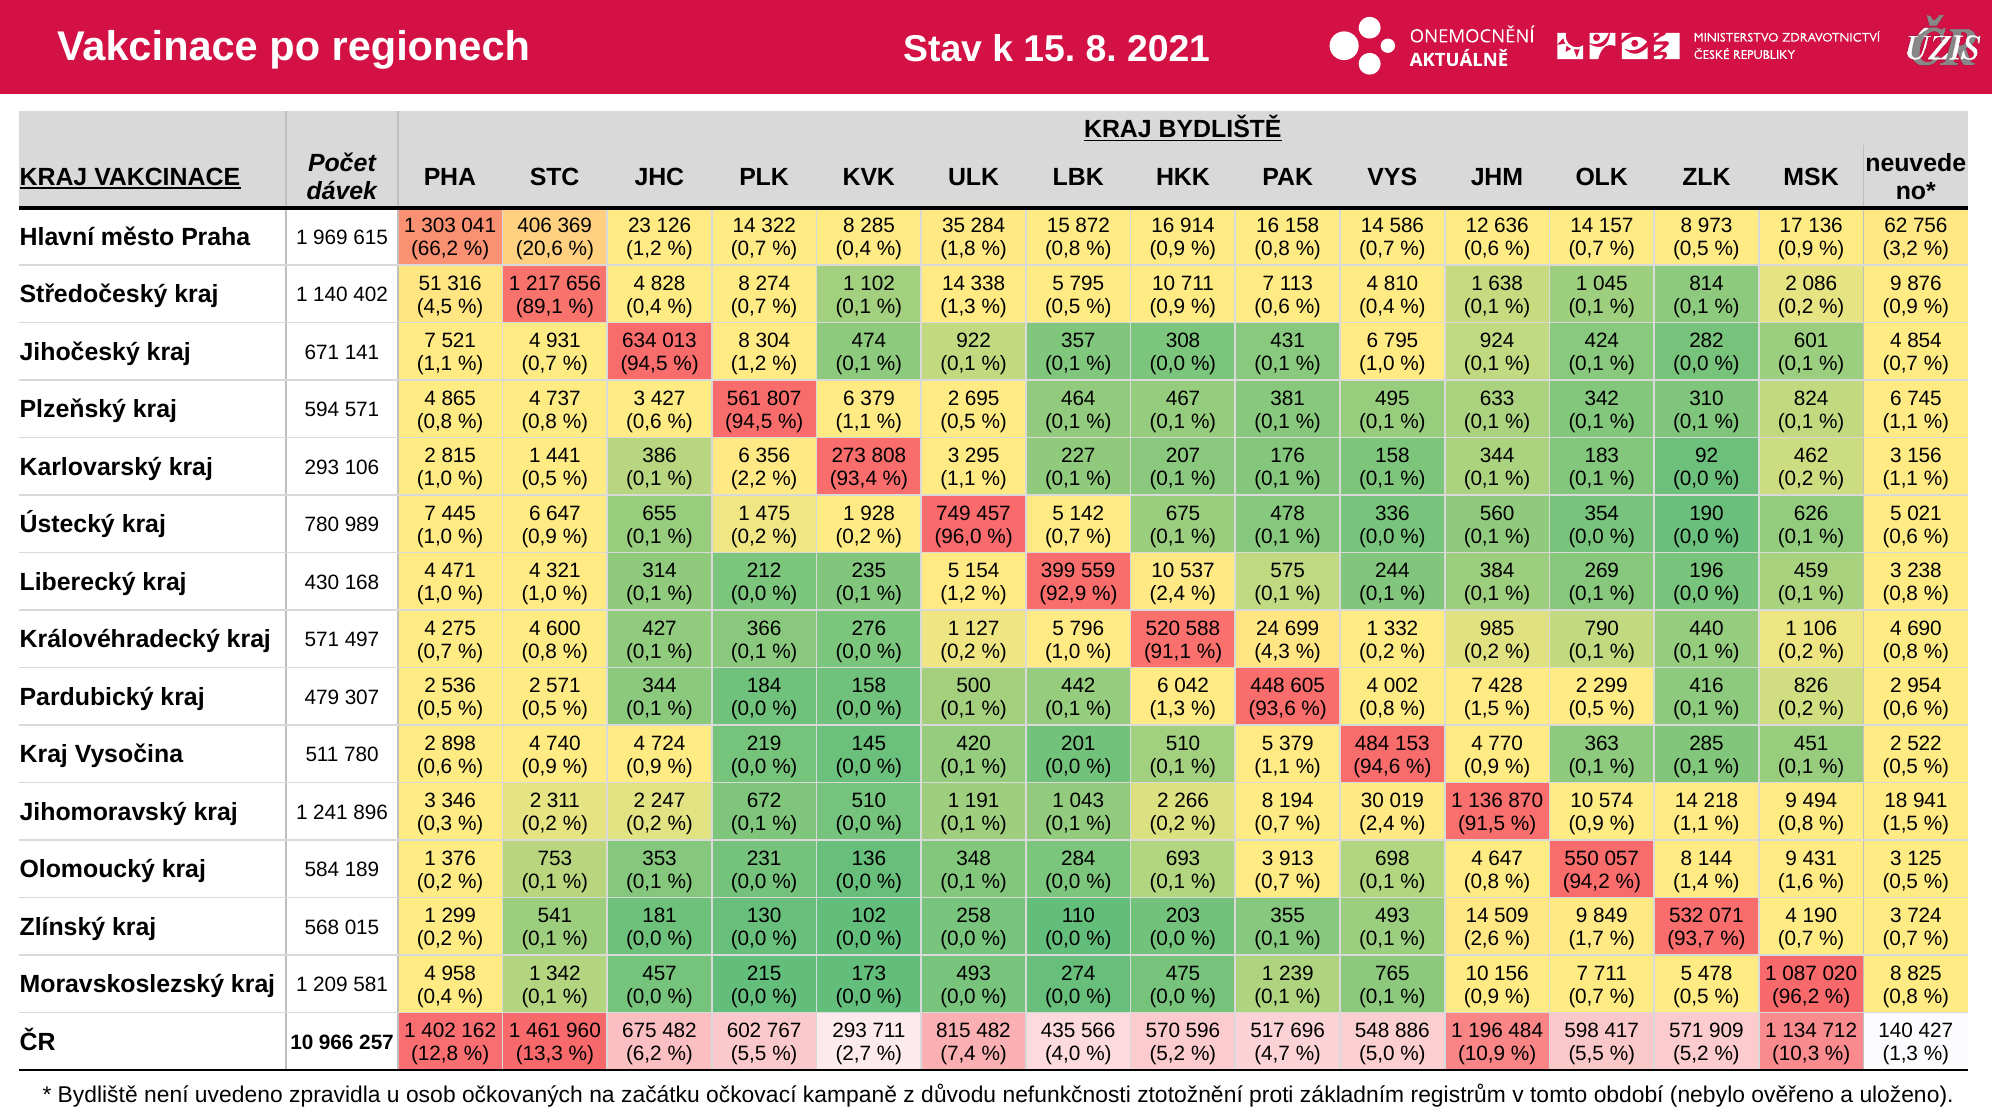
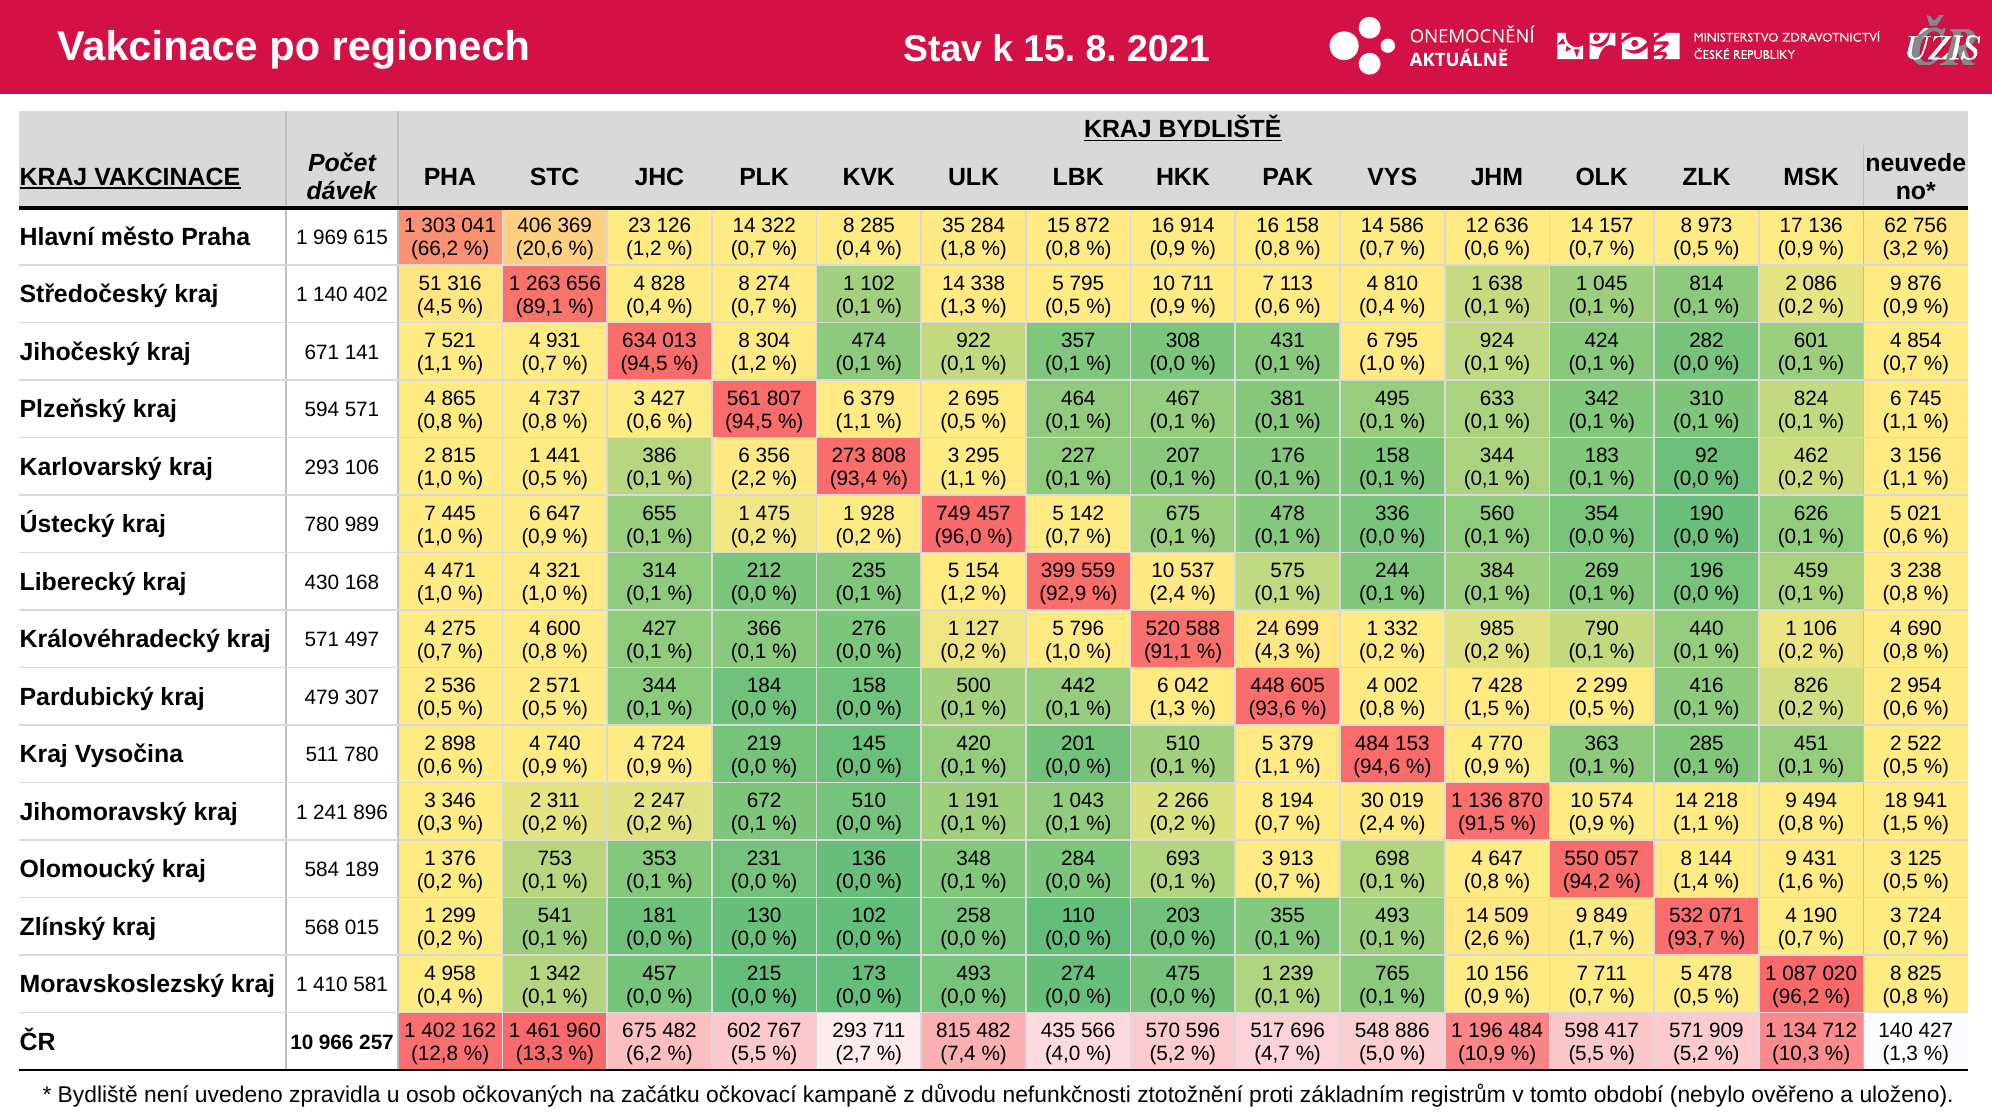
217: 217 -> 263
209: 209 -> 410
